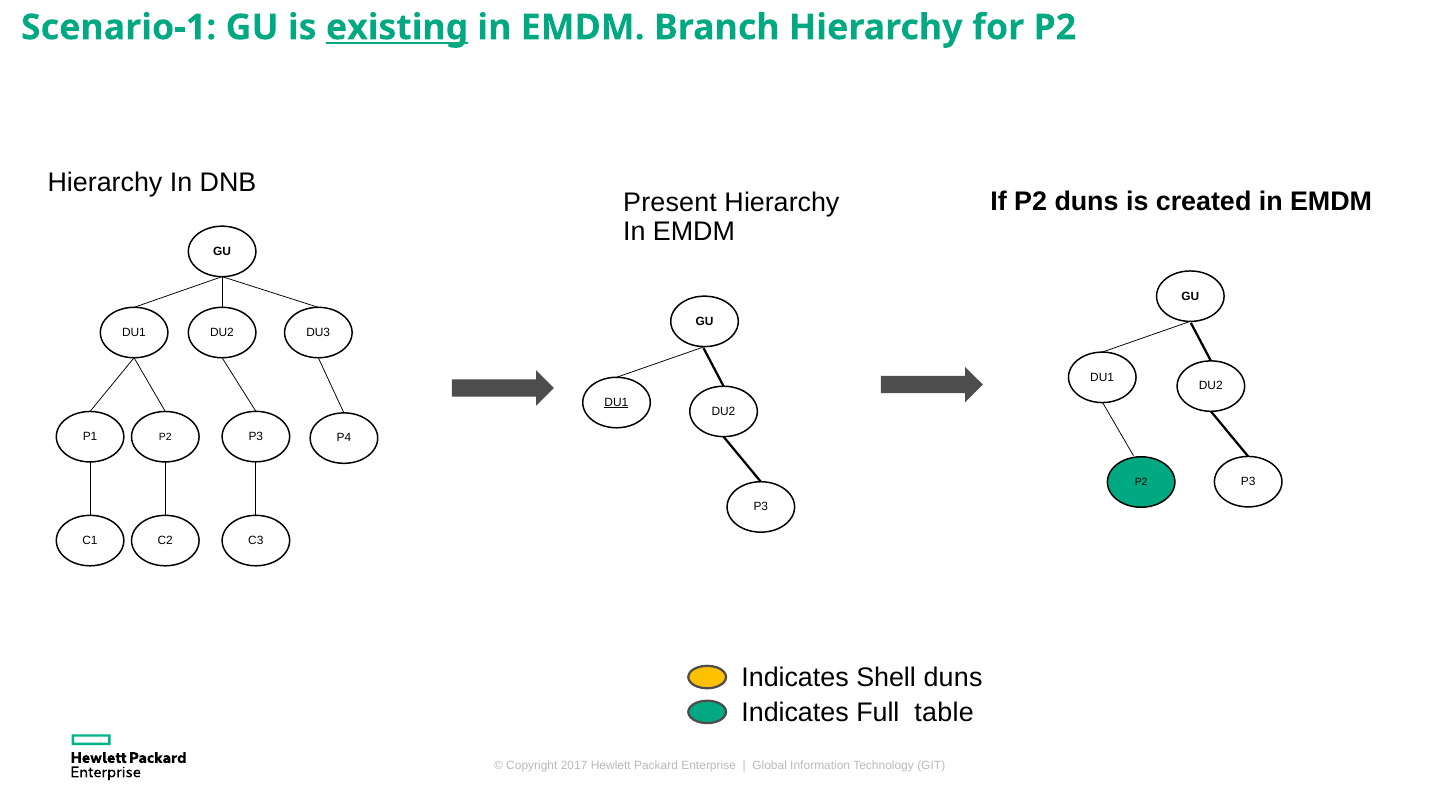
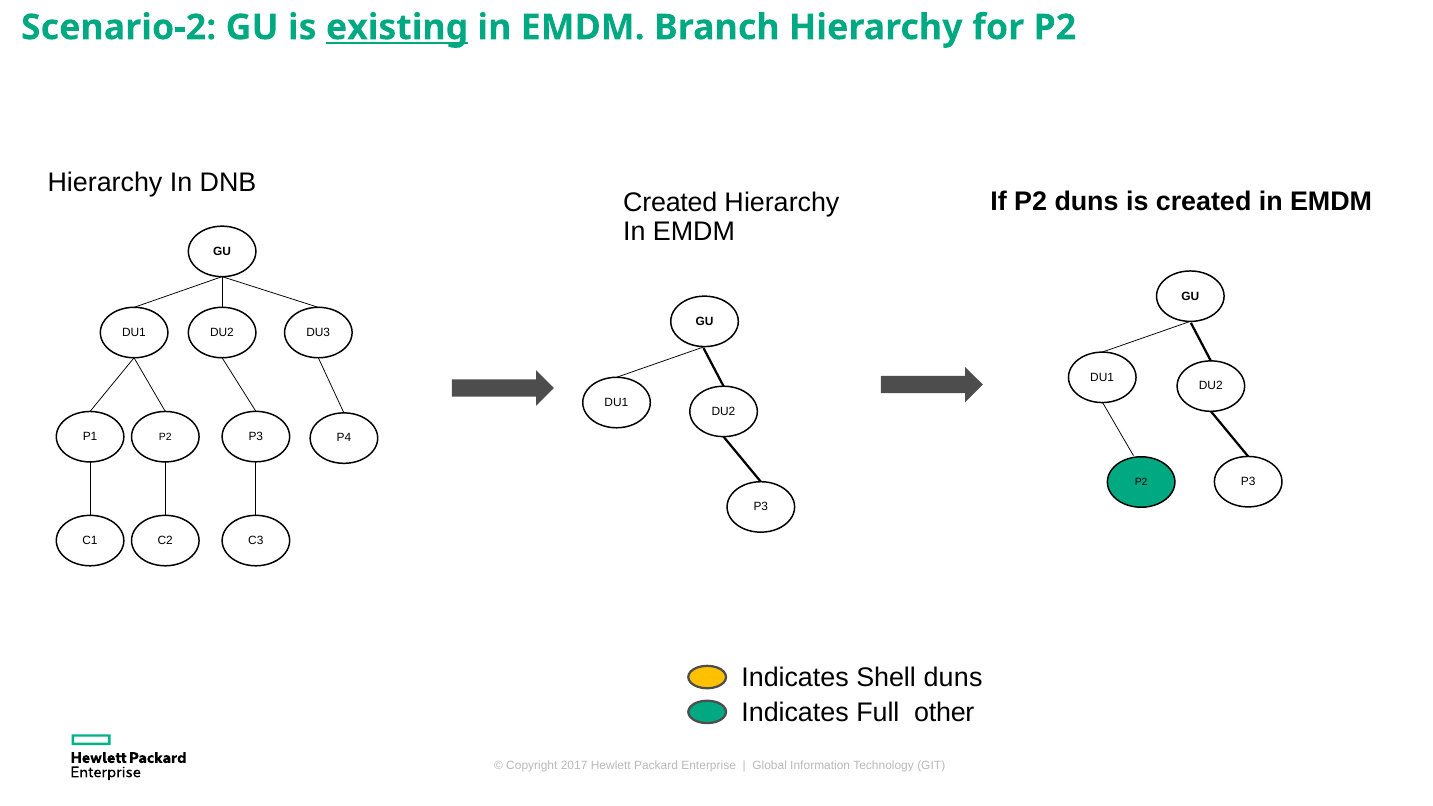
Scenario-1: Scenario-1 -> Scenario-2
Present at (670, 203): Present -> Created
DU1 at (616, 402) underline: present -> none
table: table -> other
